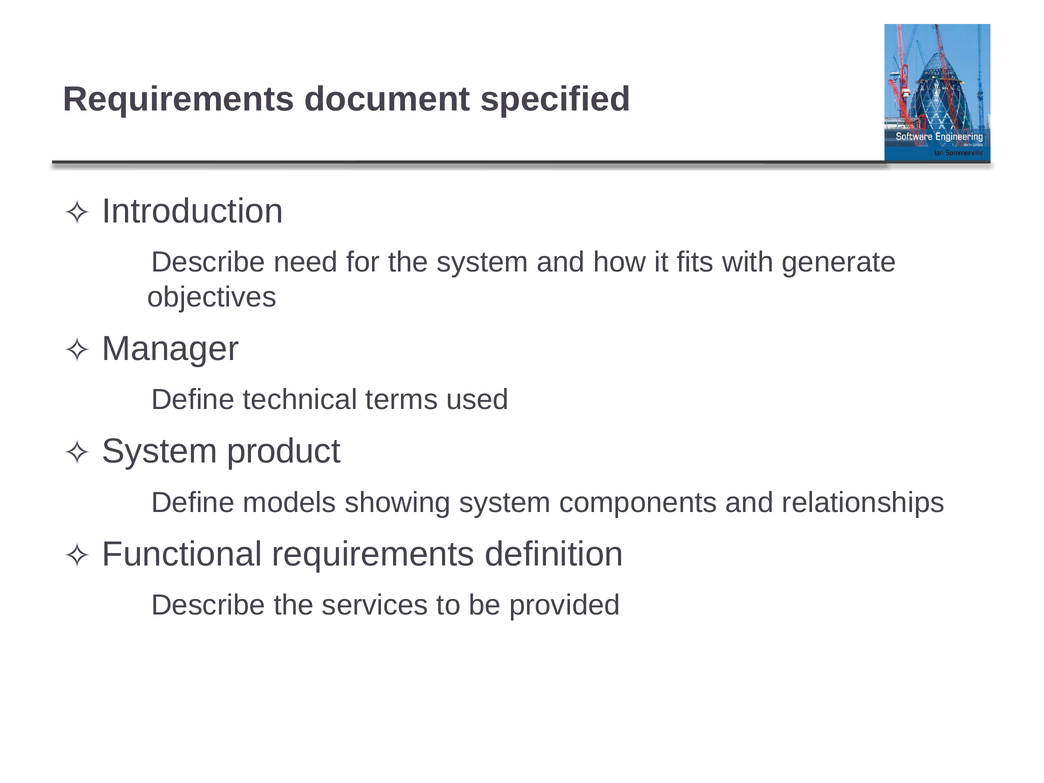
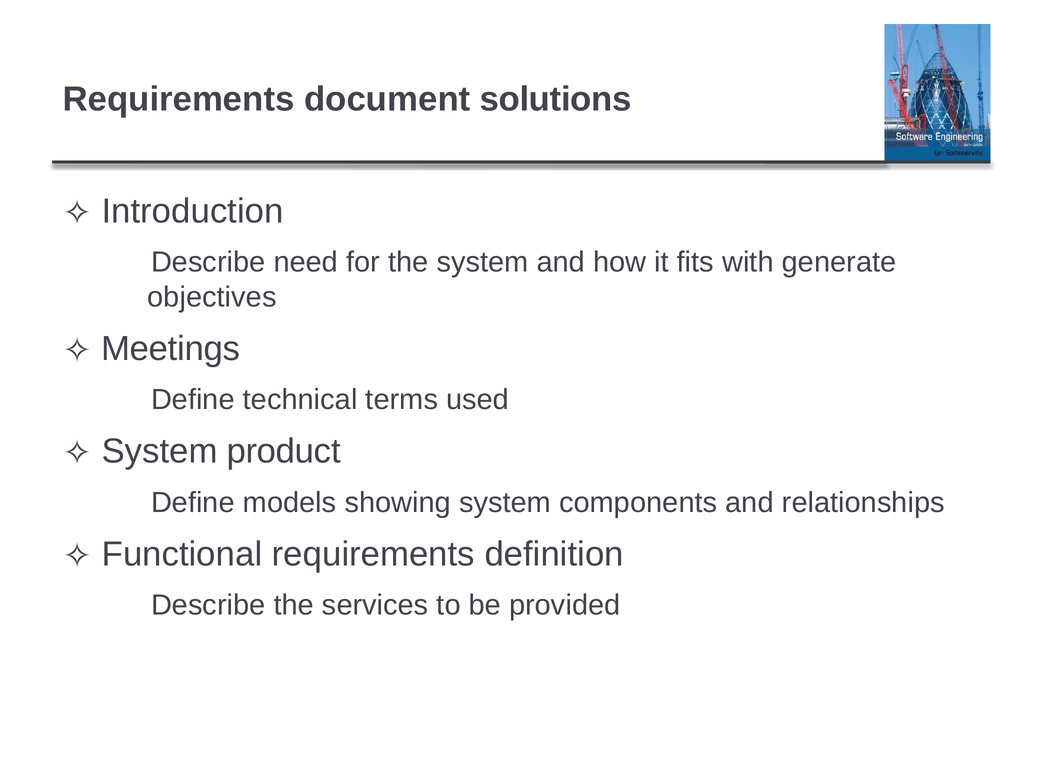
specified: specified -> solutions
Manager: Manager -> Meetings
